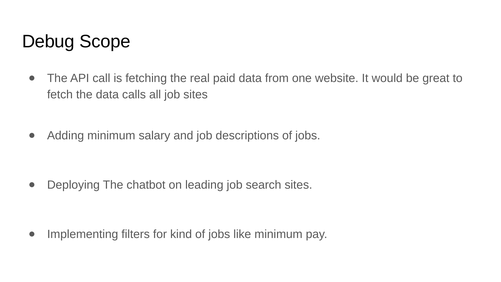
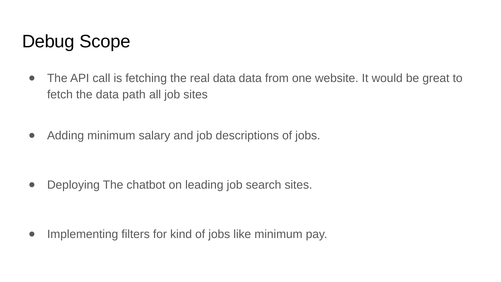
real paid: paid -> data
calls: calls -> path
